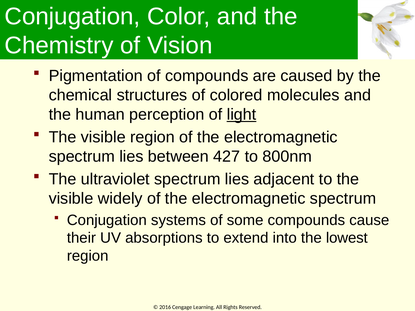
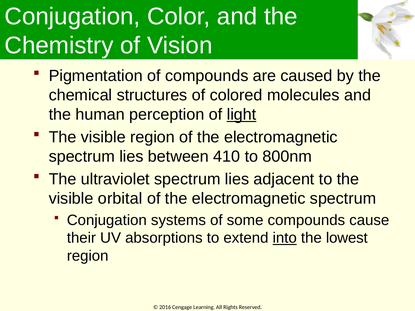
427: 427 -> 410
widely: widely -> orbital
into underline: none -> present
